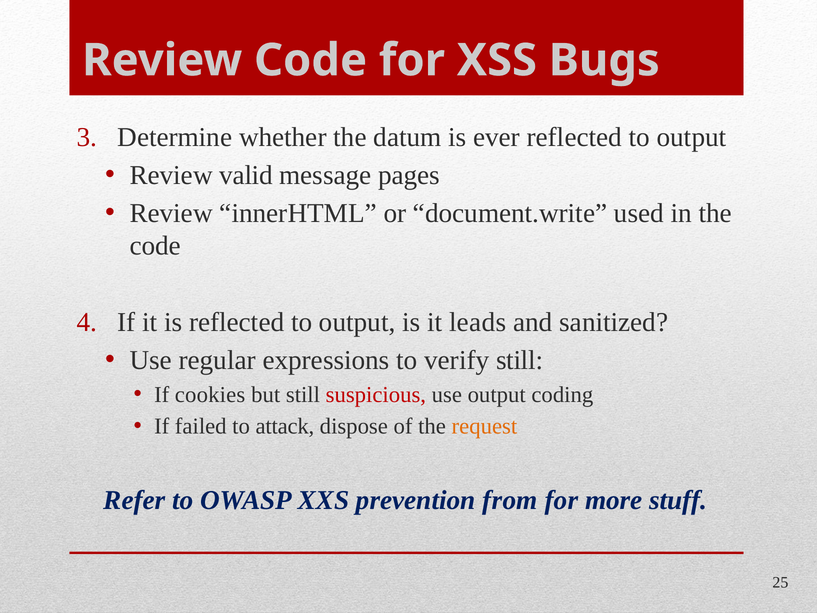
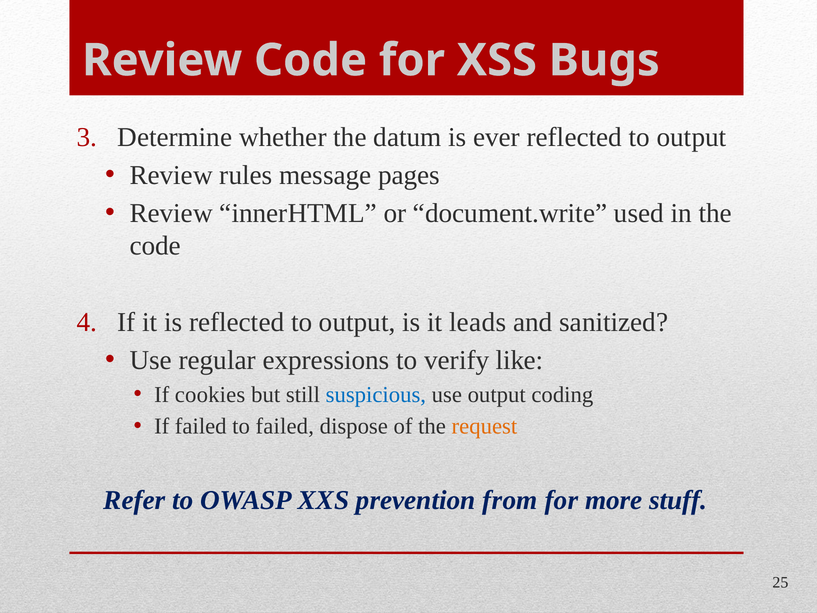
valid: valid -> rules
verify still: still -> like
suspicious colour: red -> blue
to attack: attack -> failed
